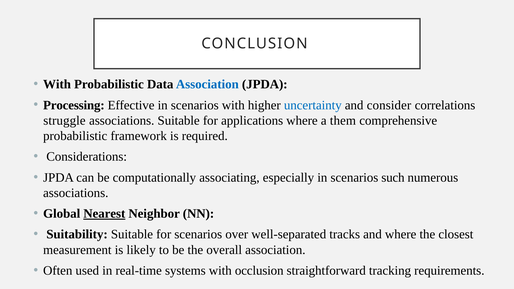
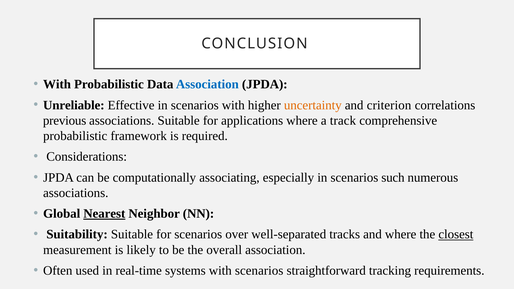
Processing: Processing -> Unreliable
uncertainty colour: blue -> orange
consider: consider -> criterion
struggle: struggle -> previous
them: them -> track
closest underline: none -> present
with occlusion: occlusion -> scenarios
